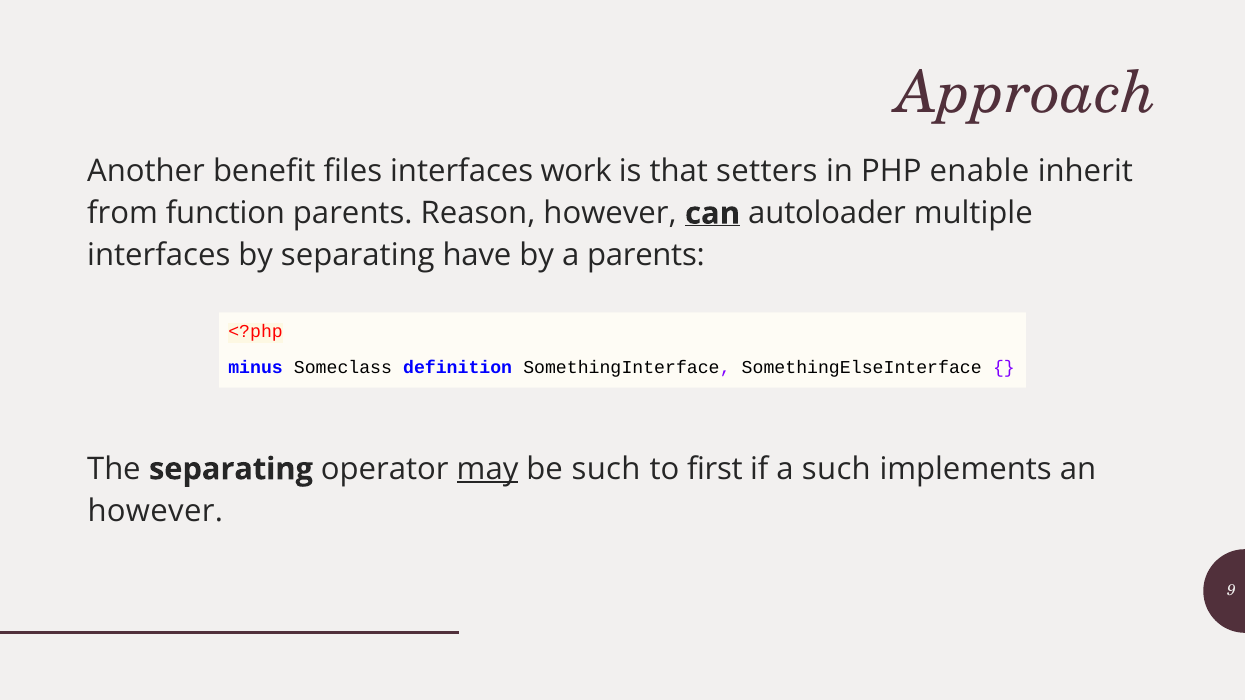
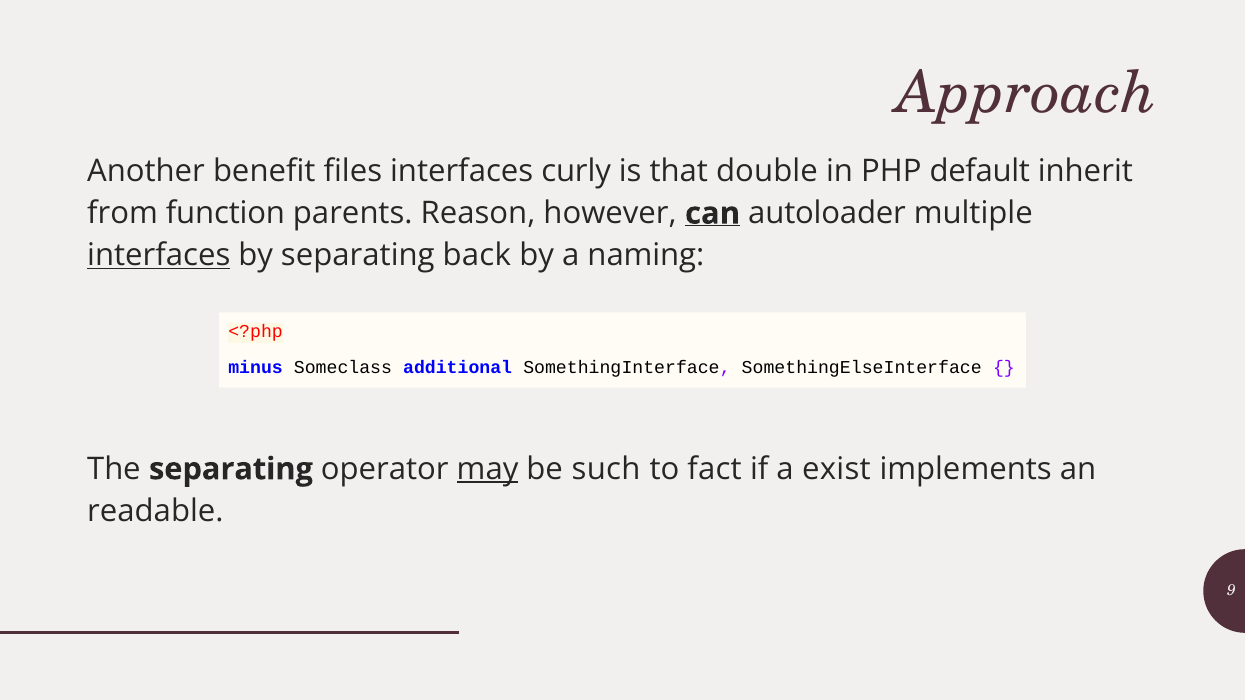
work: work -> curly
setters: setters -> double
enable: enable -> default
interfaces at (159, 255) underline: none -> present
have: have -> back
a parents: parents -> naming
definition: definition -> additional
first: first -> fact
a such: such -> exist
however at (155, 511): however -> readable
